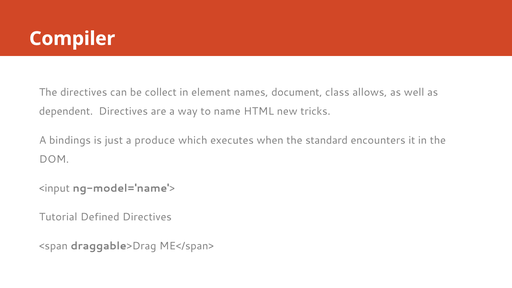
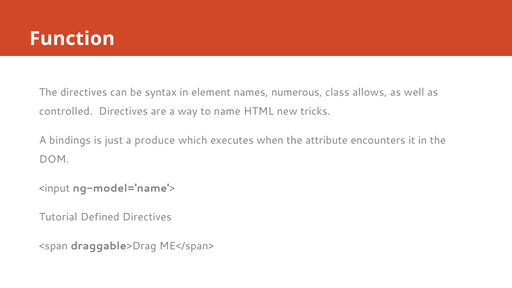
Compiler: Compiler -> Function
collect: collect -> syntax
document: document -> numerous
dependent: dependent -> controlled
standard: standard -> attribute
